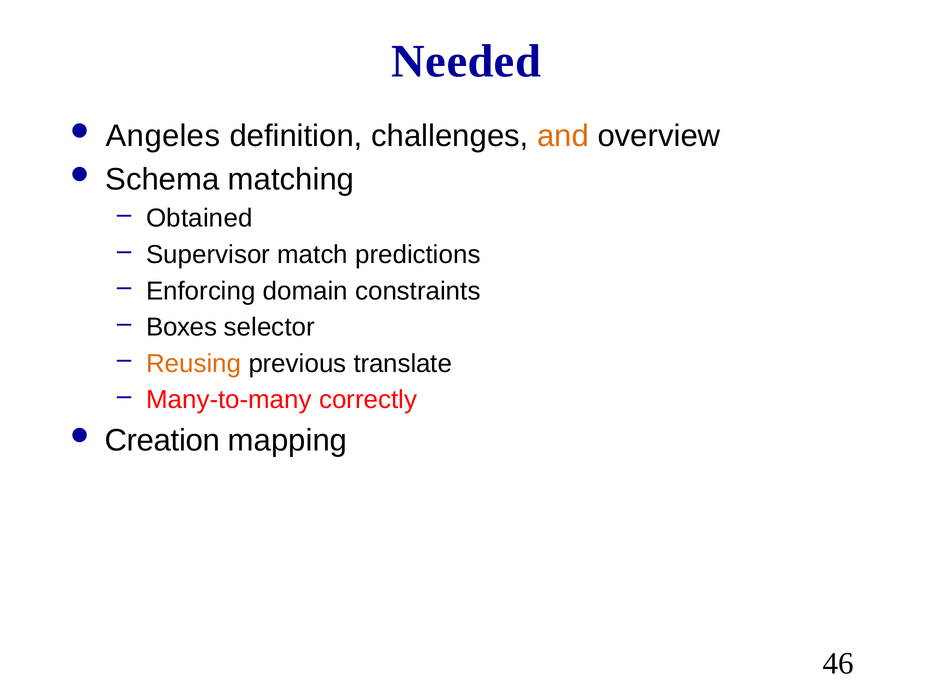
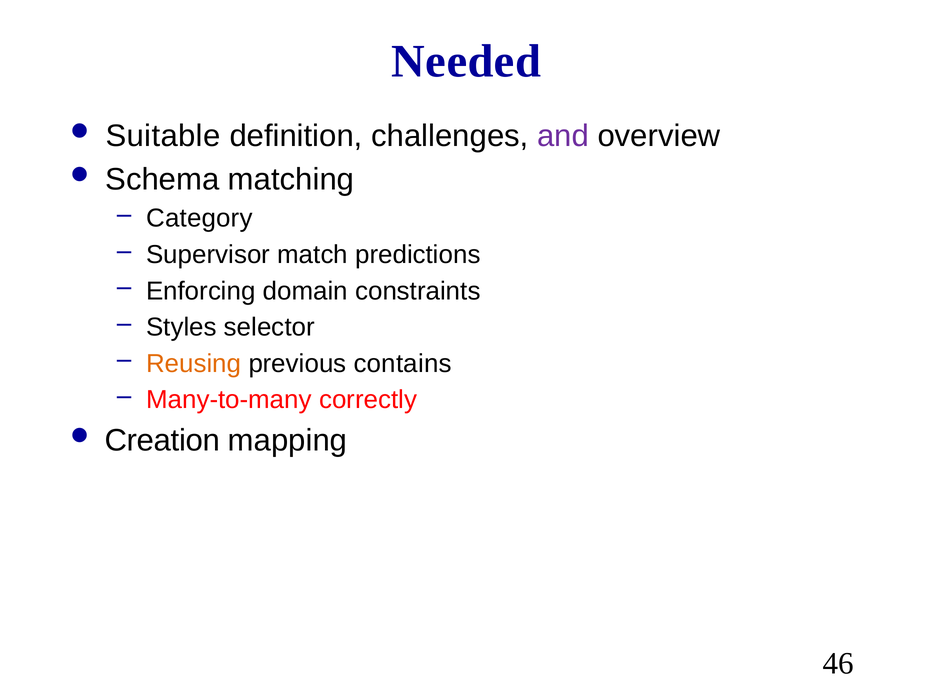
Angeles: Angeles -> Suitable
and colour: orange -> purple
Obtained: Obtained -> Category
Boxes: Boxes -> Styles
translate: translate -> contains
